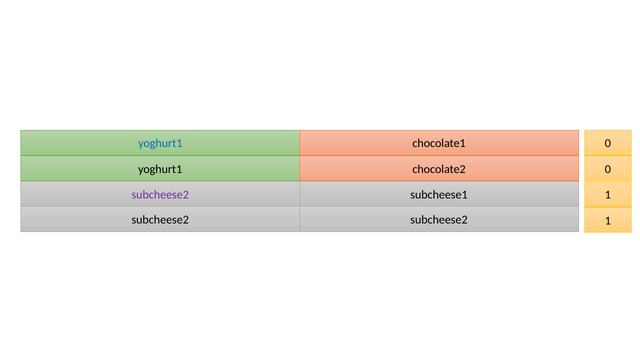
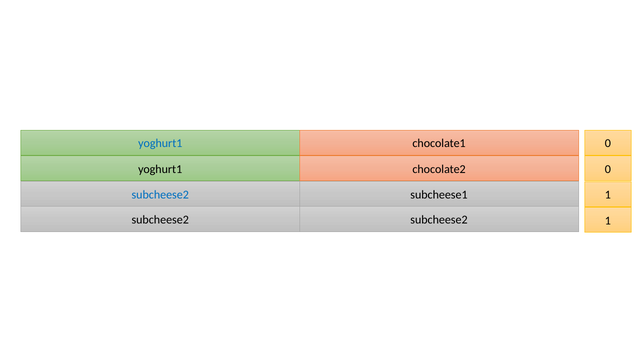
subcheese2 at (160, 195) colour: purple -> blue
